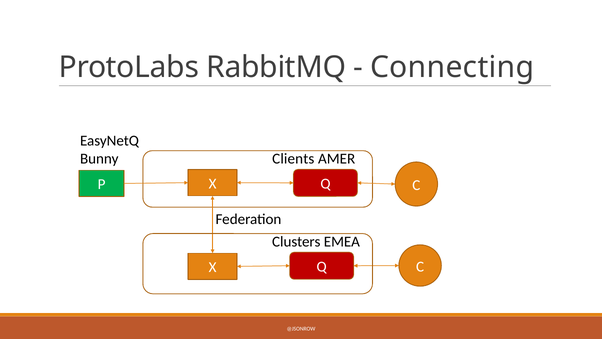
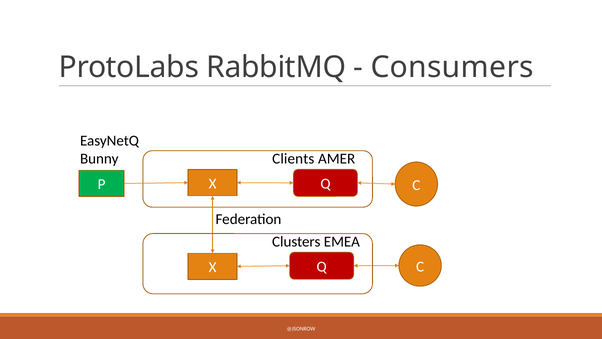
Connecting: Connecting -> Consumers
